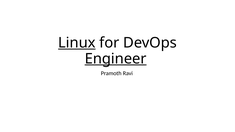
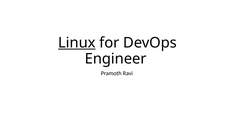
Engineer underline: present -> none
